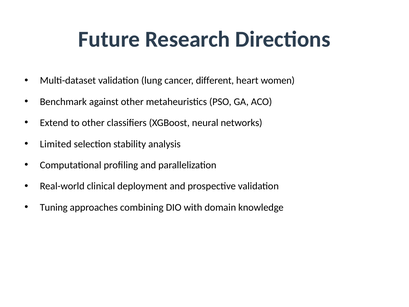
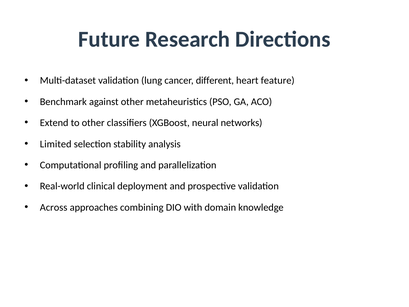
women: women -> feature
Tuning: Tuning -> Across
